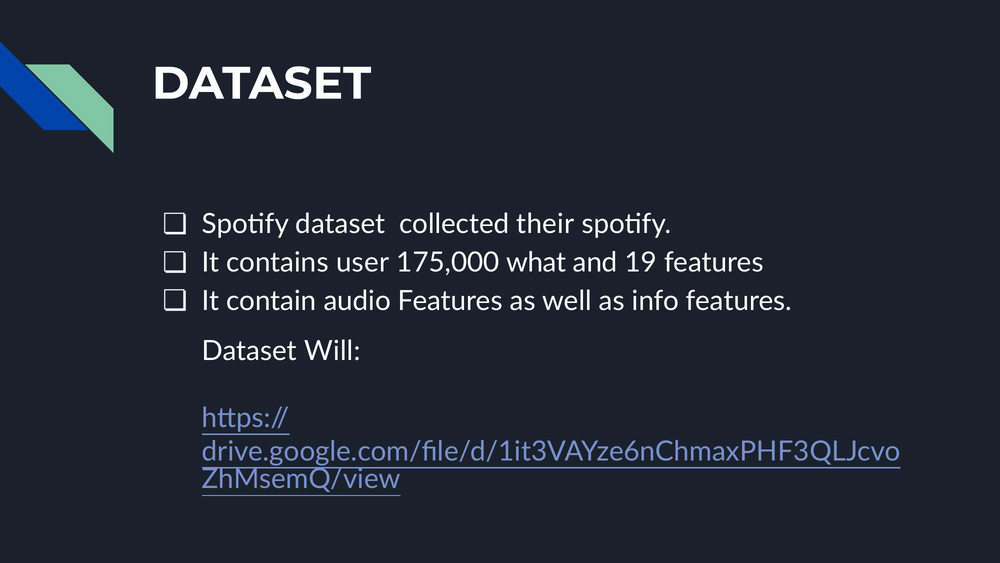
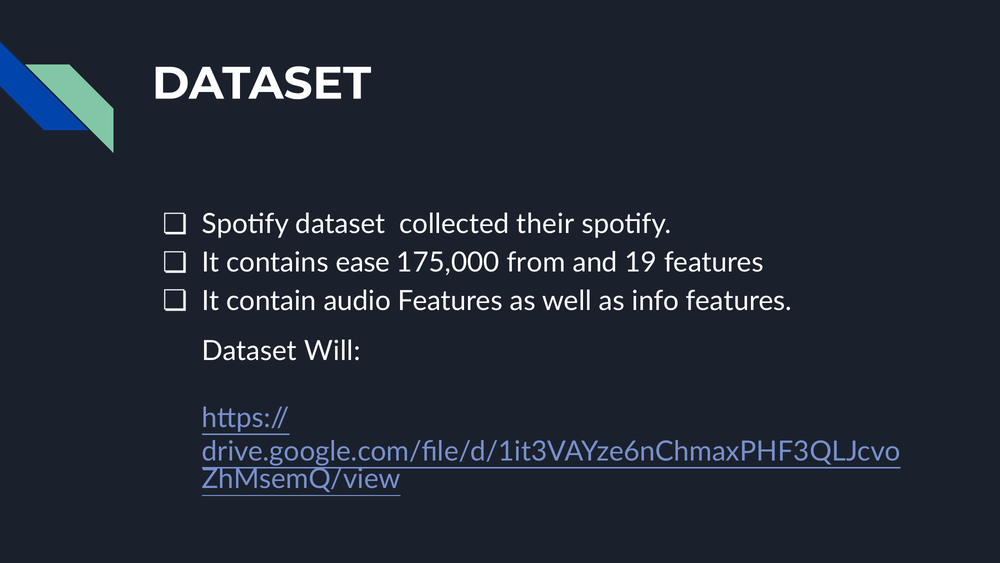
user: user -> ease
what: what -> from
